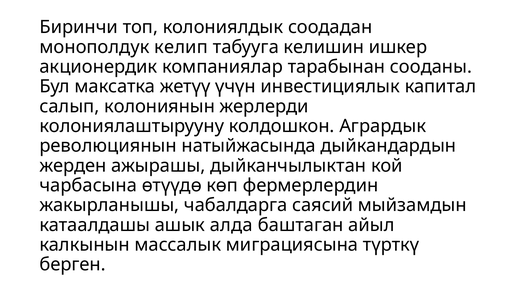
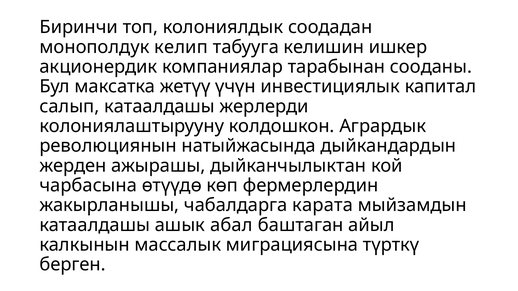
салып колониянын: колониянын -> катаалдашы
саясий: саясий -> карата
алда: алда -> абал
